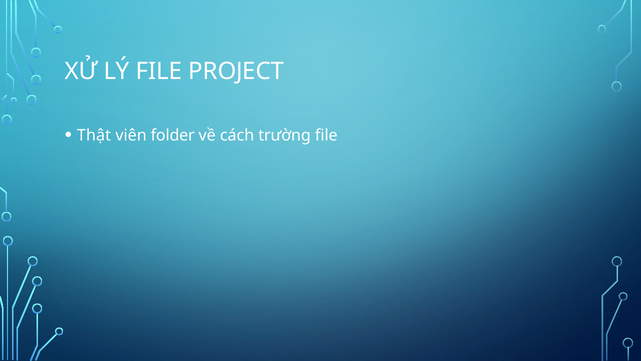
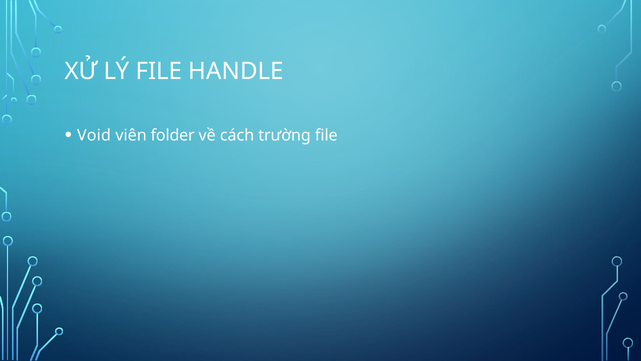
PROJECT: PROJECT -> HANDLE
Thật: Thật -> Void
